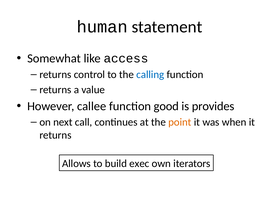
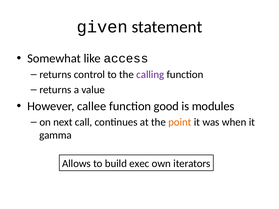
human: human -> given
calling colour: blue -> purple
provides: provides -> modules
returns at (55, 135): returns -> gamma
